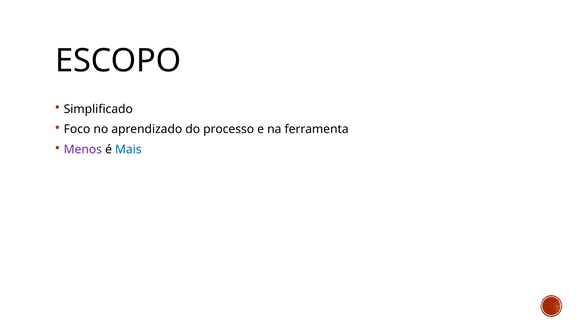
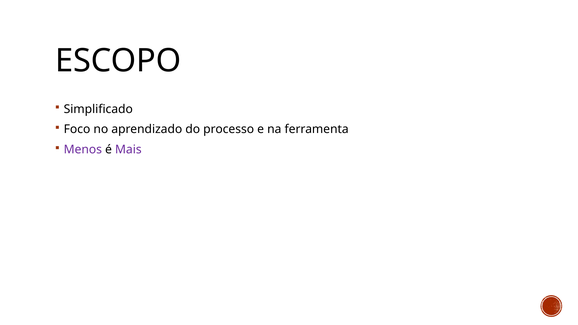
Mais colour: blue -> purple
